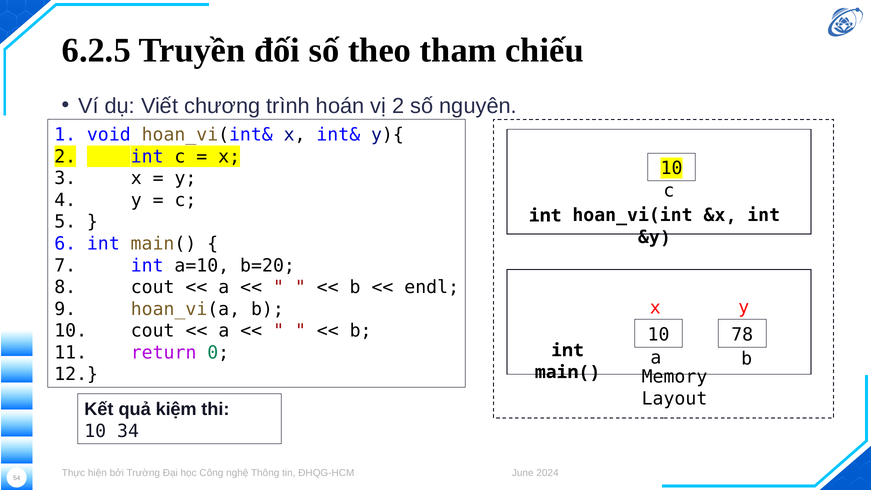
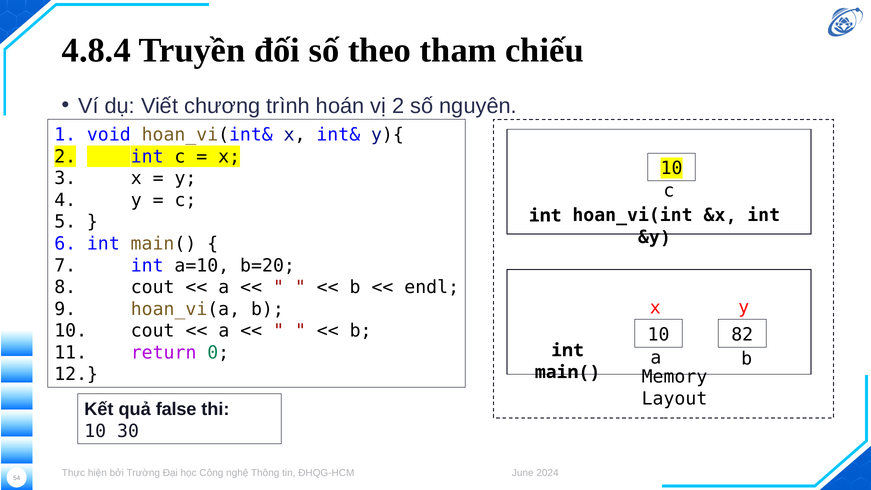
6.2.5: 6.2.5 -> 4.8.4
78: 78 -> 82
kiệm: kiệm -> false
34: 34 -> 30
